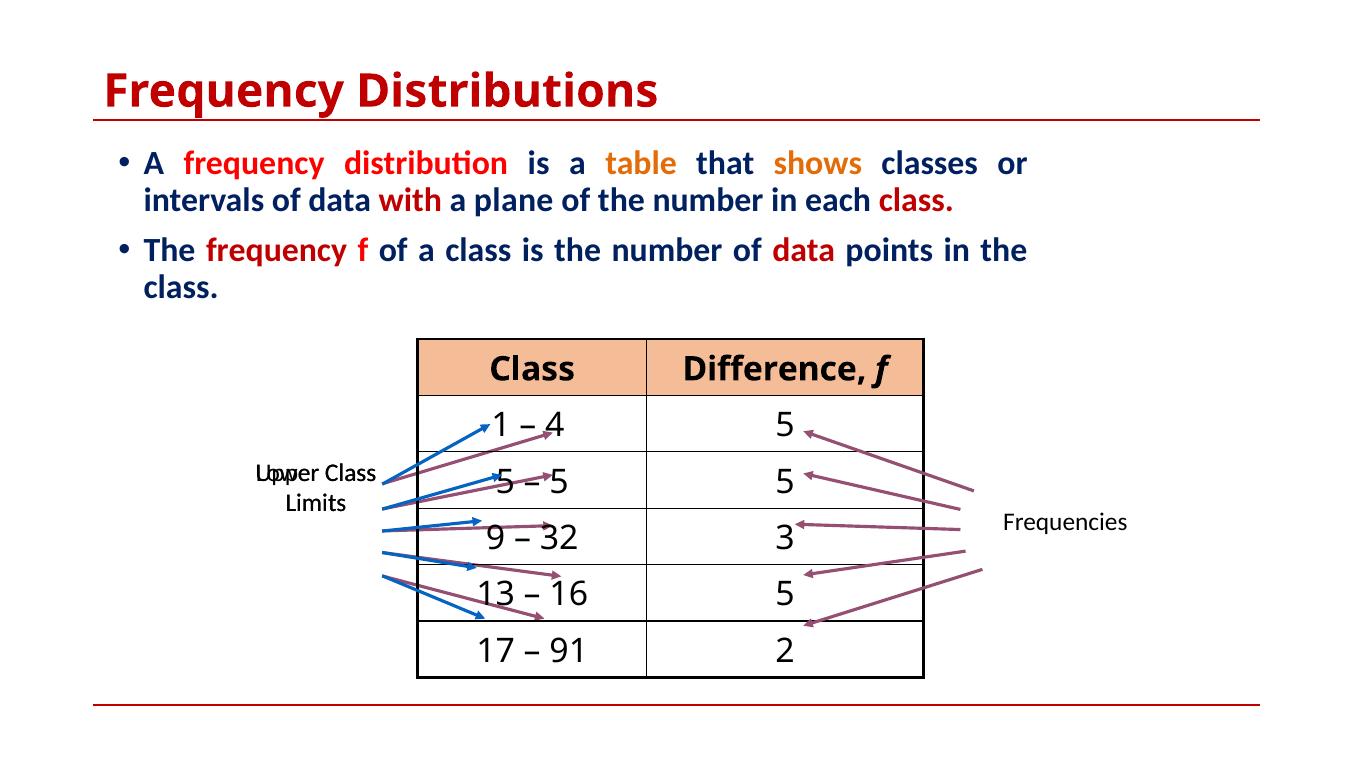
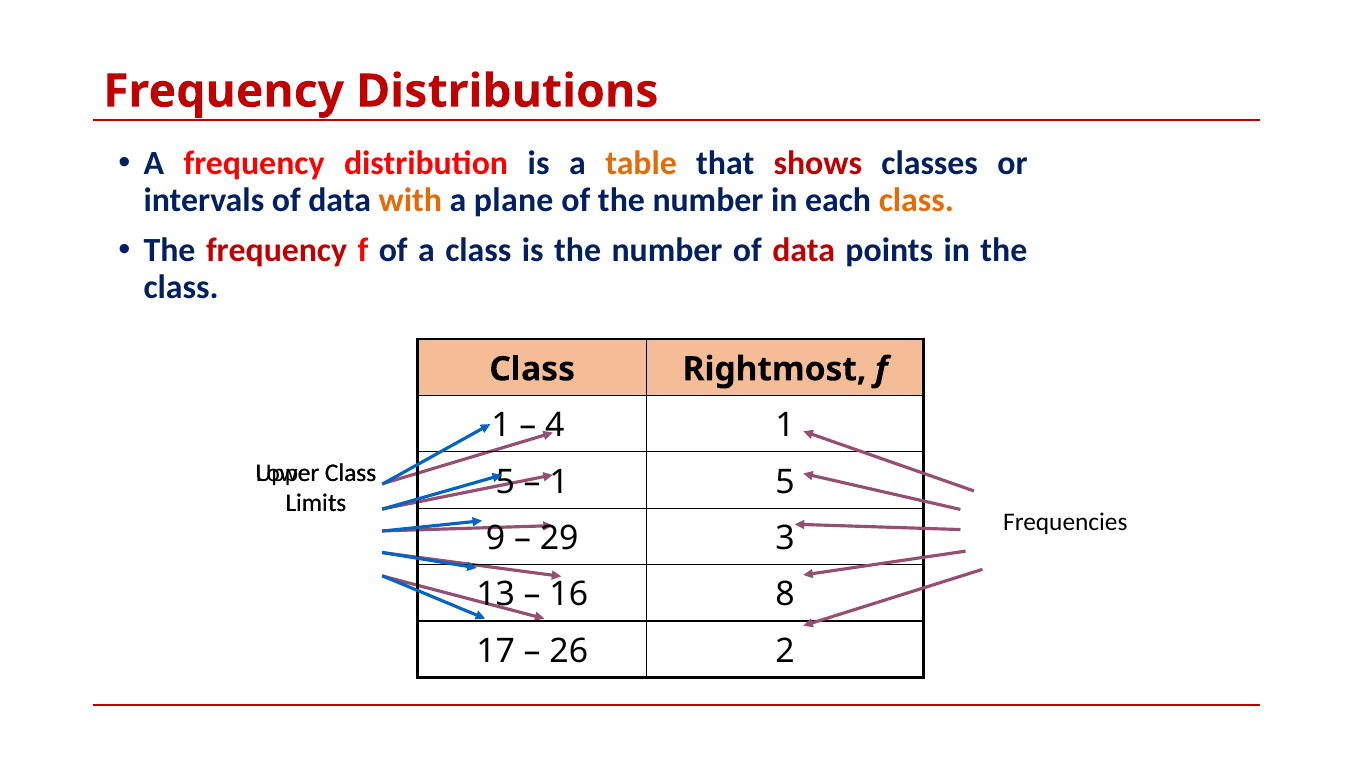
shows colour: orange -> red
with colour: red -> orange
class at (916, 200) colour: red -> orange
Difference: Difference -> Rightmost
4 5: 5 -> 1
5 at (559, 482): 5 -> 1
32: 32 -> 29
16 5: 5 -> 8
91: 91 -> 26
